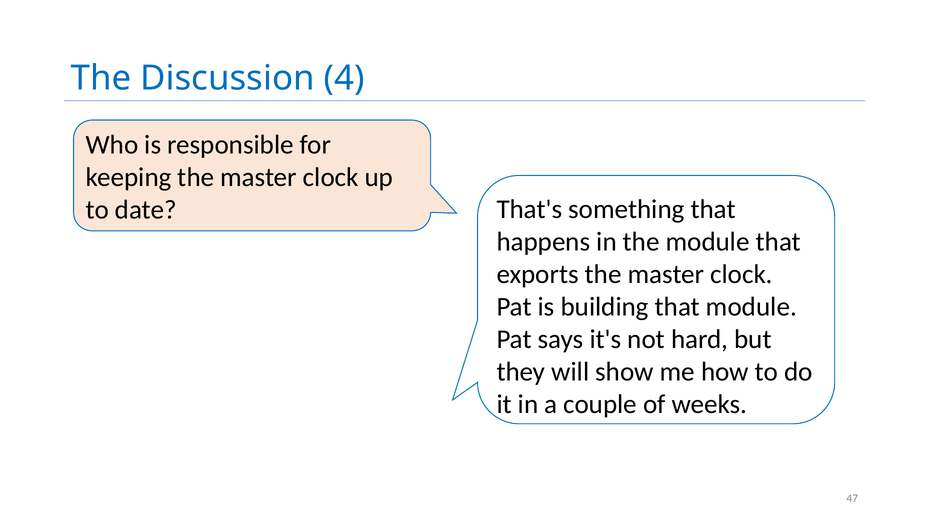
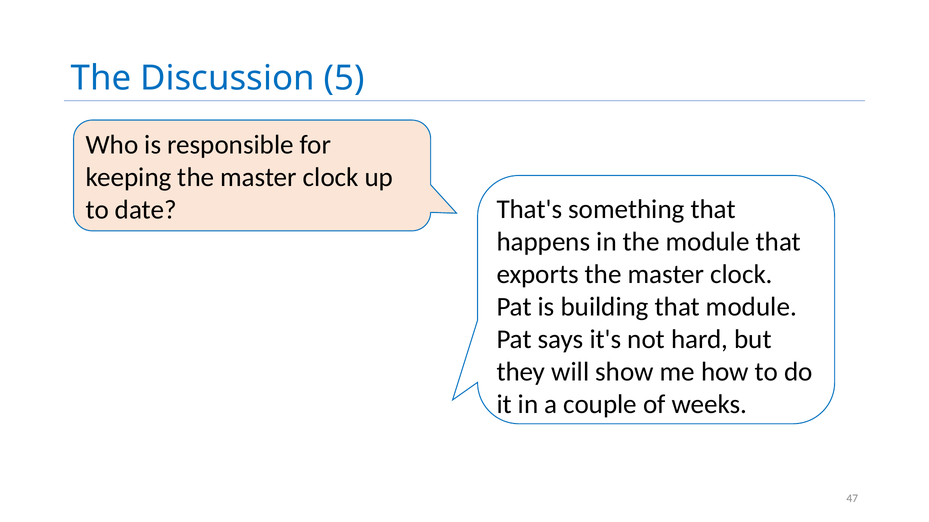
4: 4 -> 5
